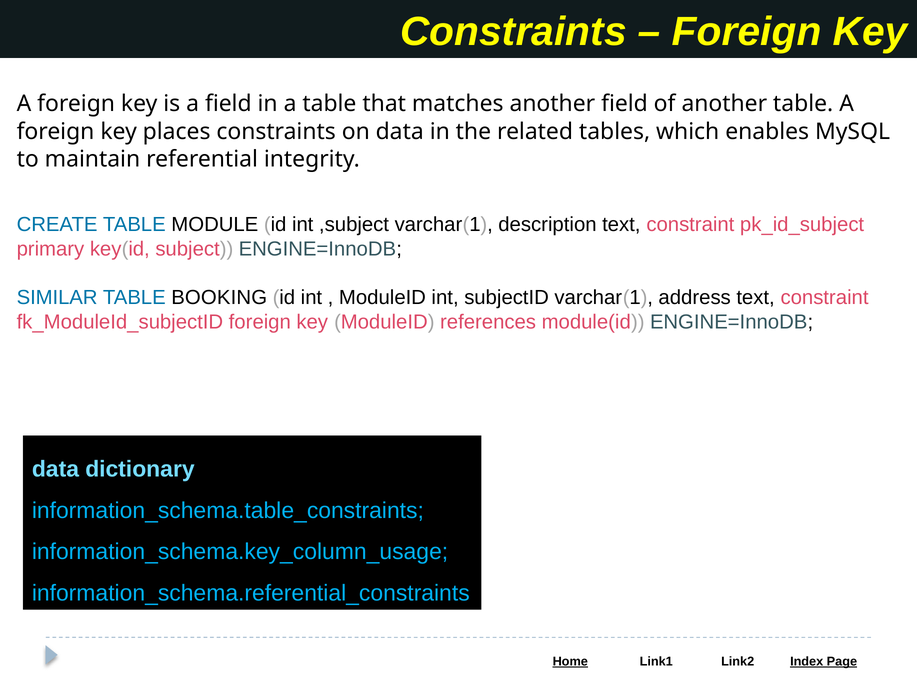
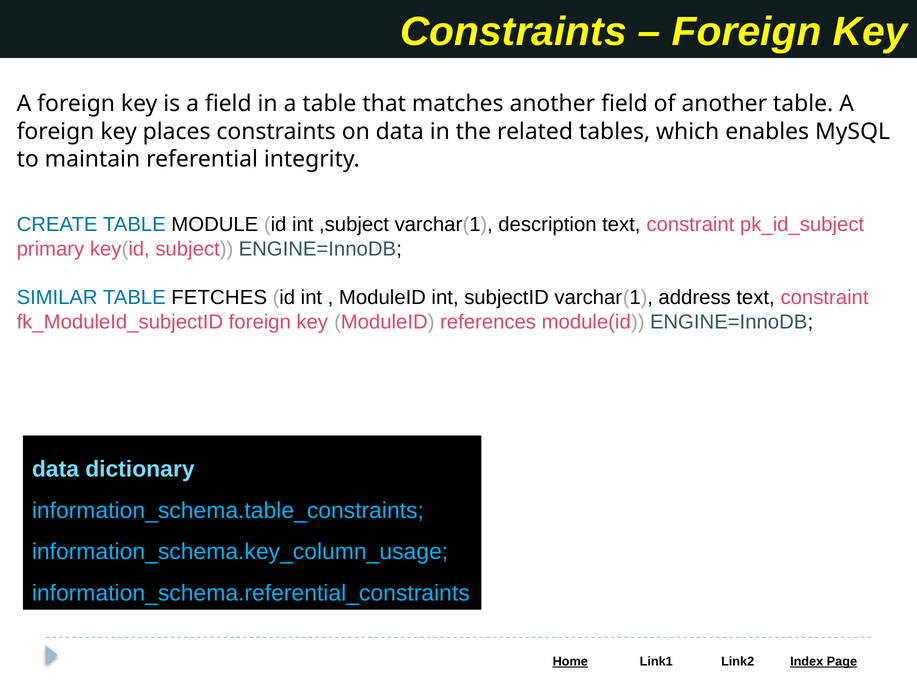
BOOKING: BOOKING -> FETCHES
